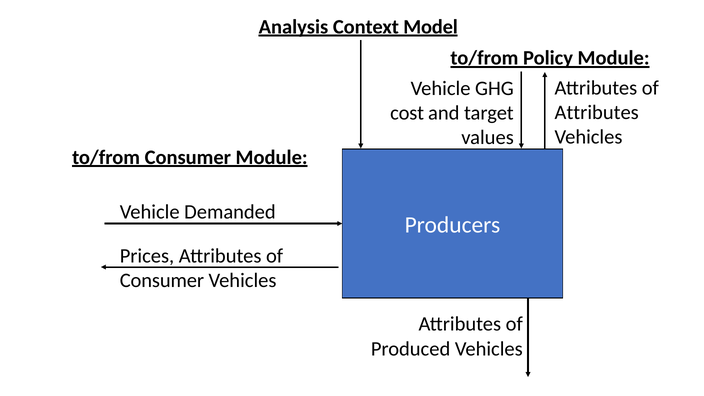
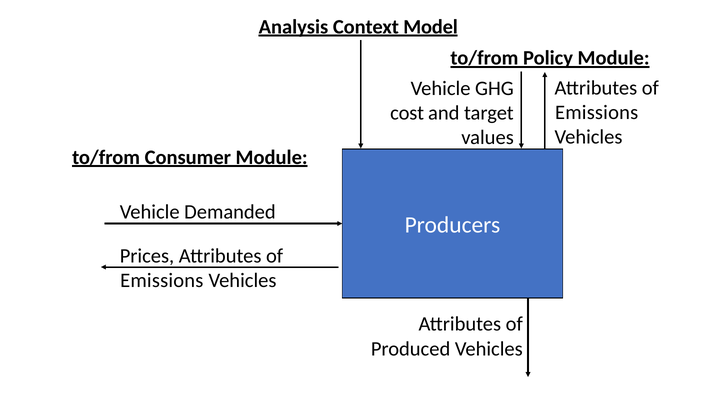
Attributes at (597, 112): Attributes -> Emissions
Consumer at (162, 281): Consumer -> Emissions
